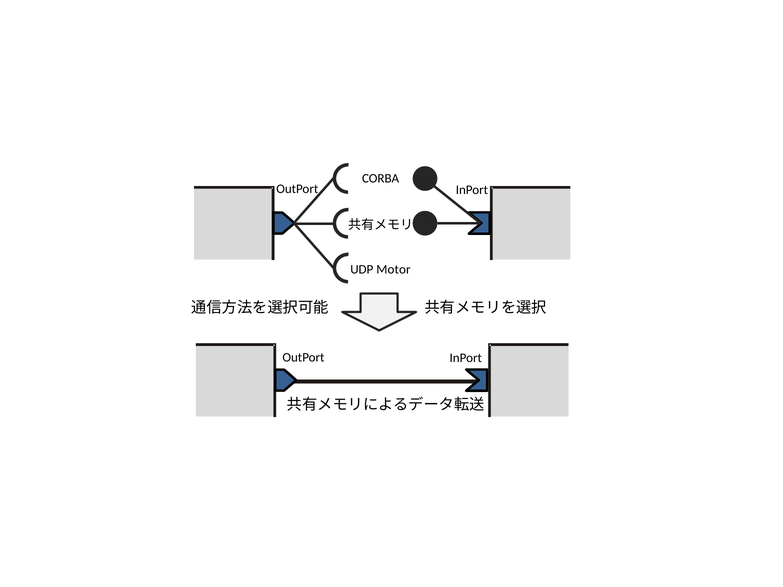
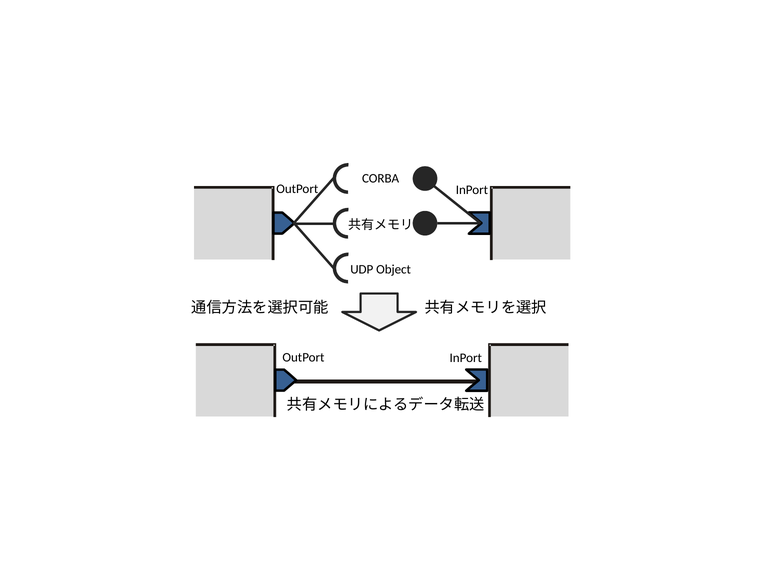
Motor: Motor -> Object
